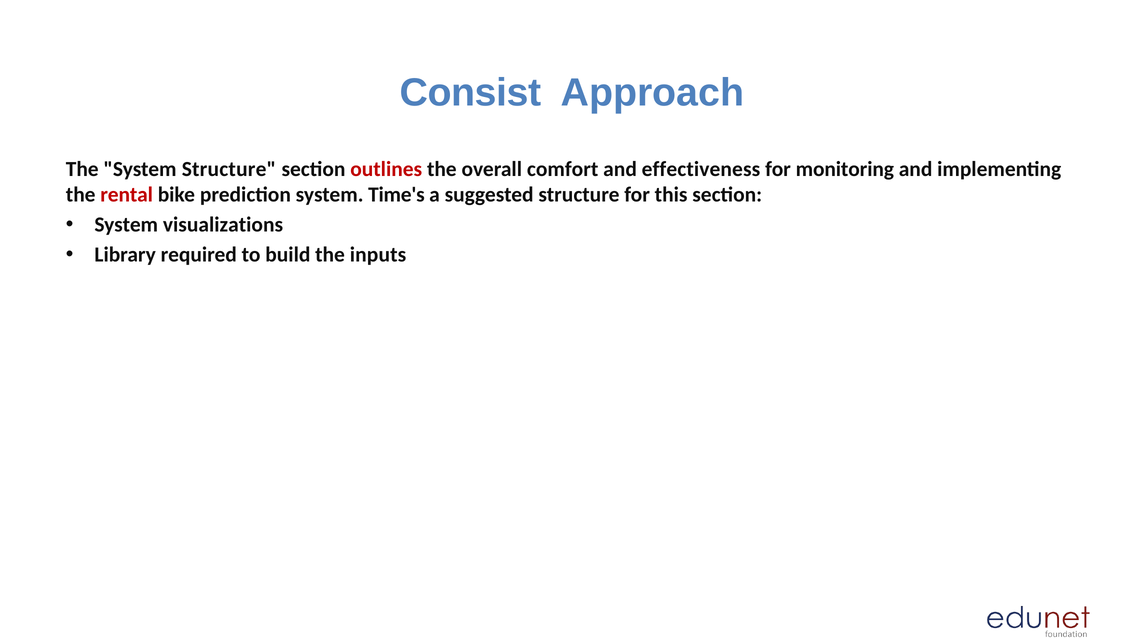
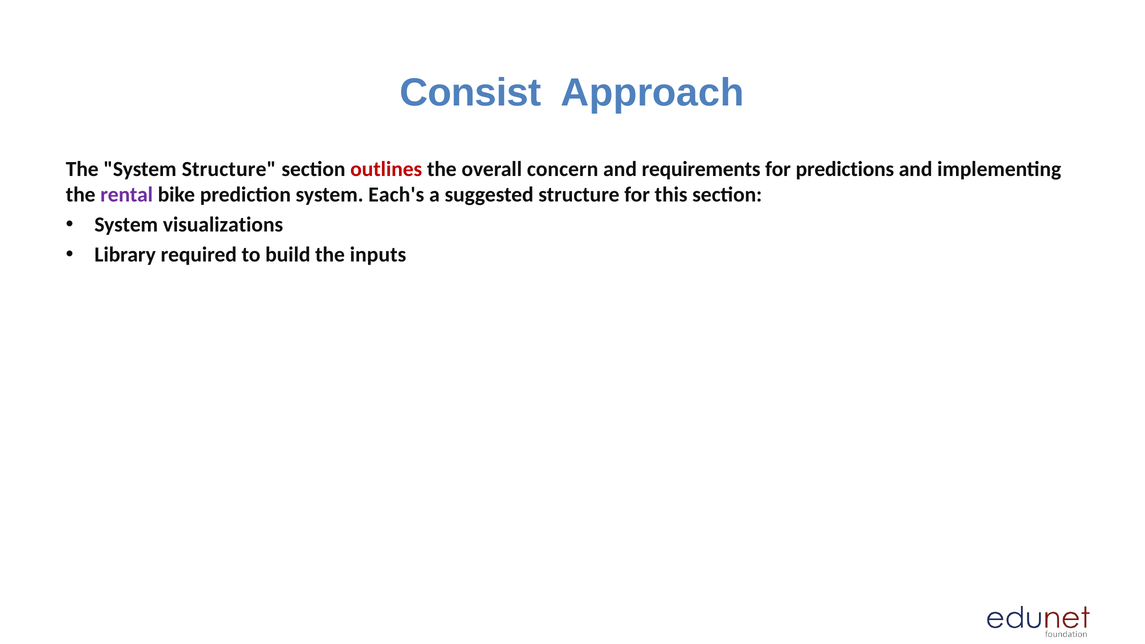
comfort: comfort -> concern
effectiveness: effectiveness -> requirements
monitoring: monitoring -> predictions
rental colour: red -> purple
Time's: Time's -> Each's
